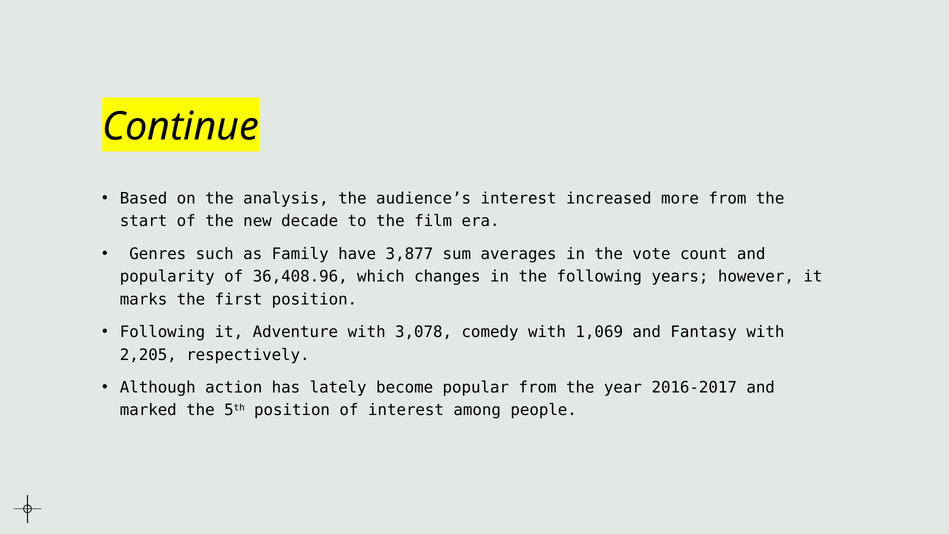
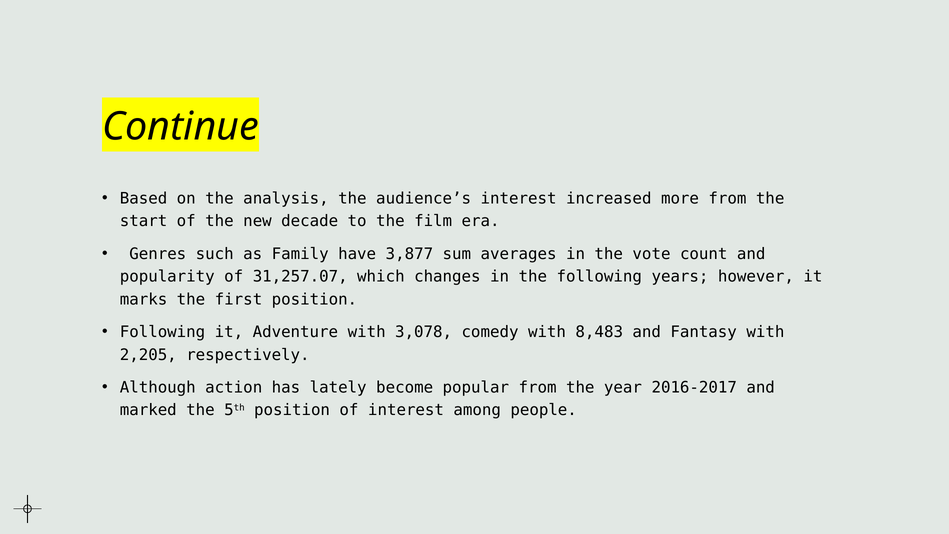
36,408.96: 36,408.96 -> 31,257.07
1,069: 1,069 -> 8,483
